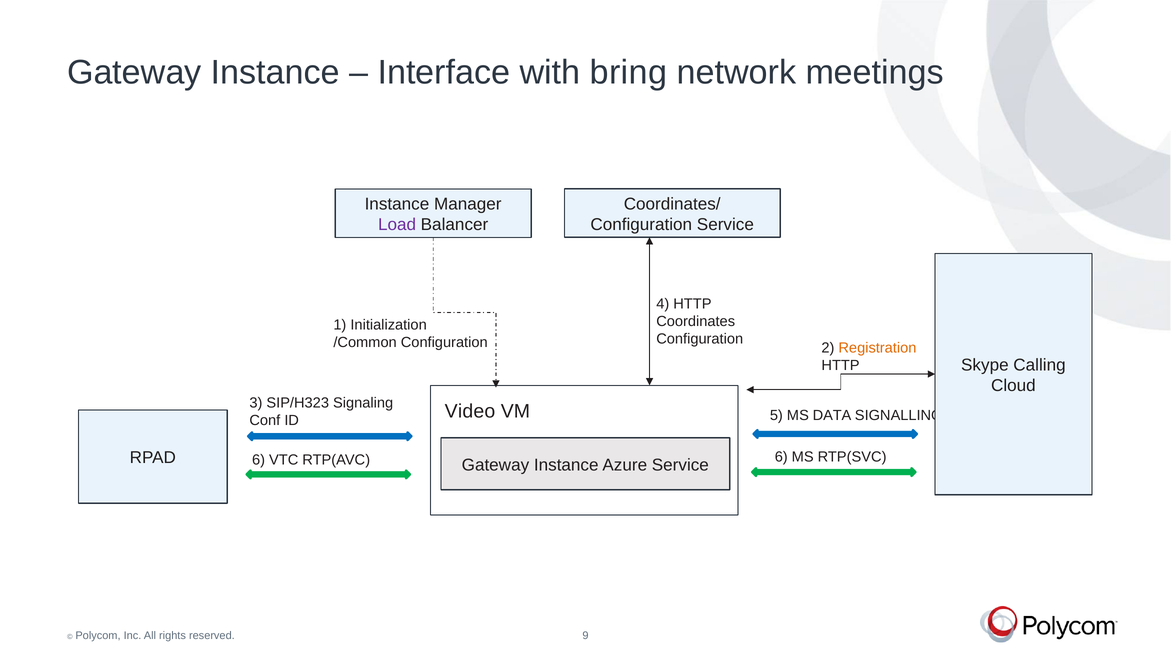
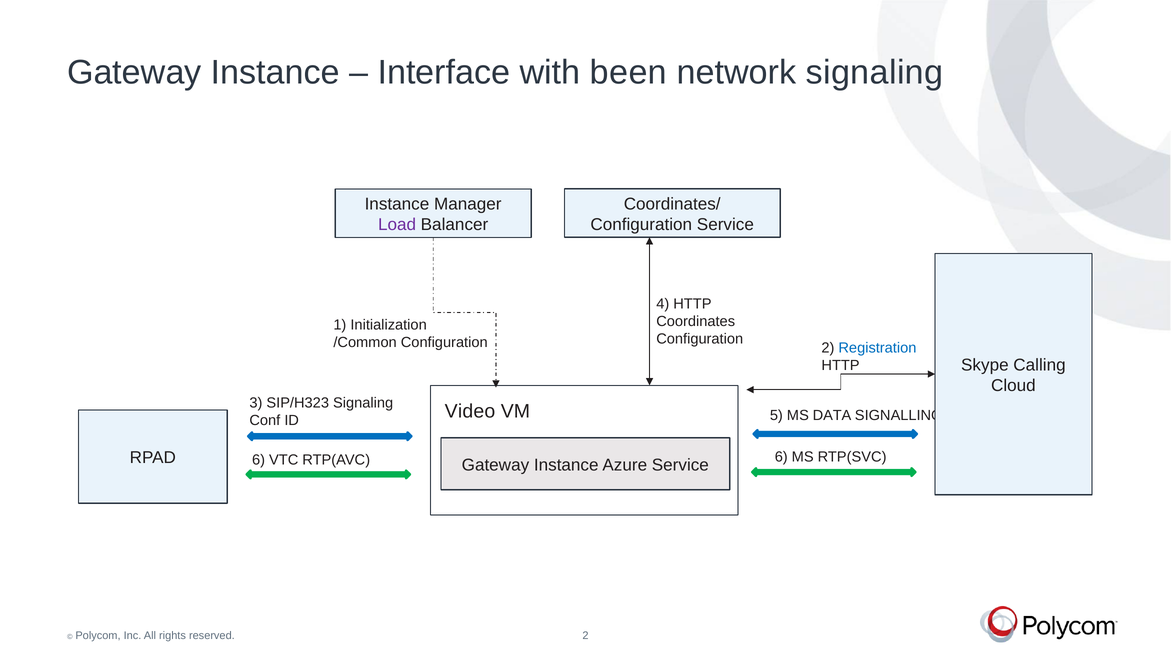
bring: bring -> been
network meetings: meetings -> signaling
Registration colour: orange -> blue
9 at (586, 636): 9 -> 2
